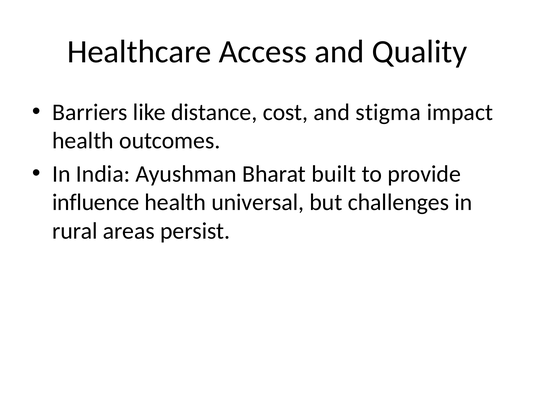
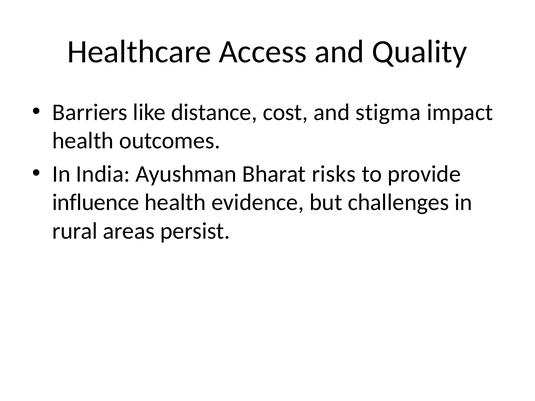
built: built -> risks
universal: universal -> evidence
